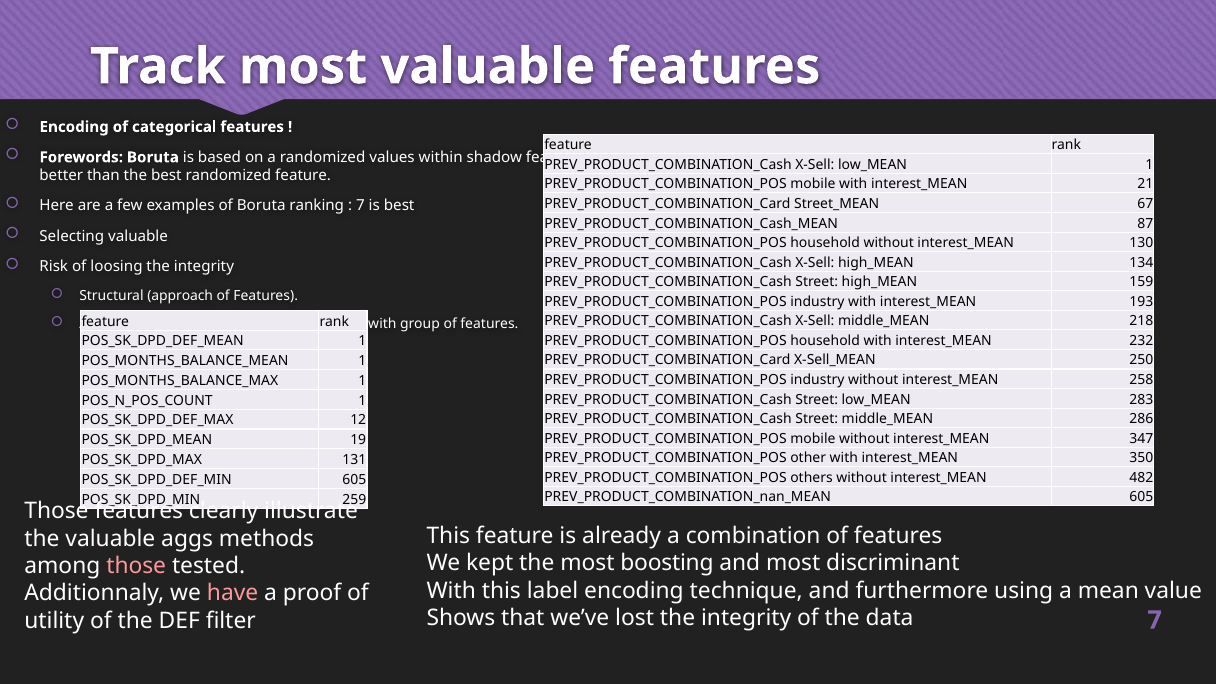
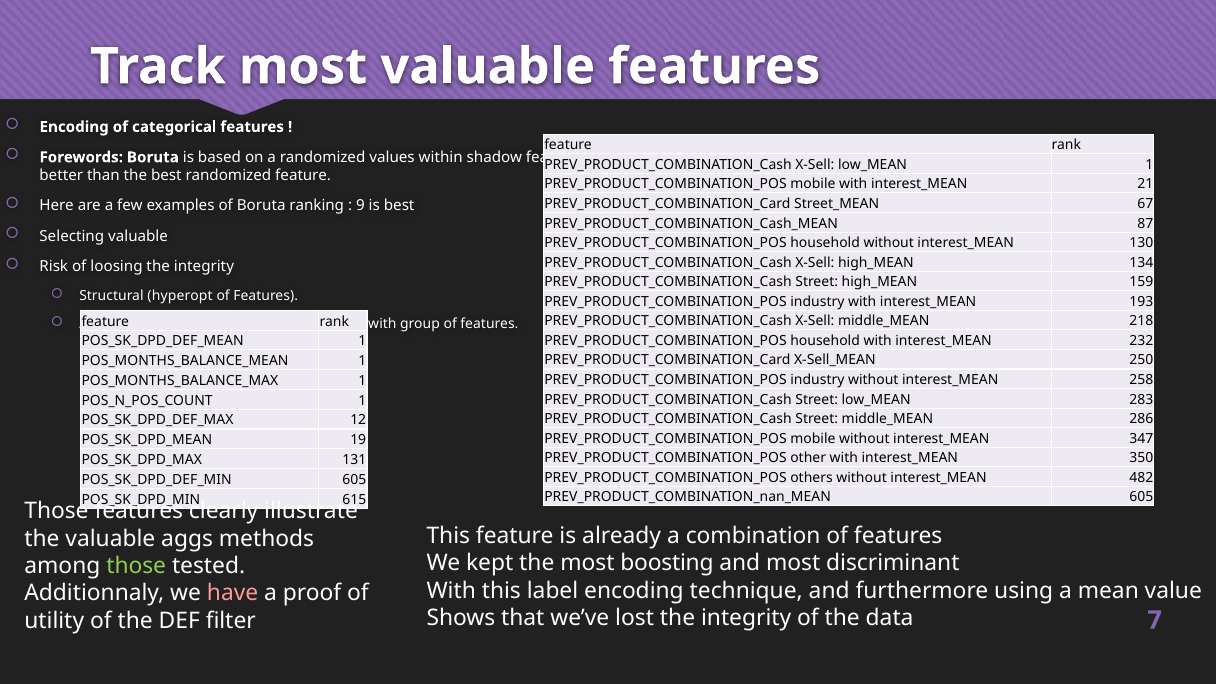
7 at (360, 206): 7 -> 9
approach: approach -> hyperopt
259: 259 -> 615
those at (136, 566) colour: pink -> light green
